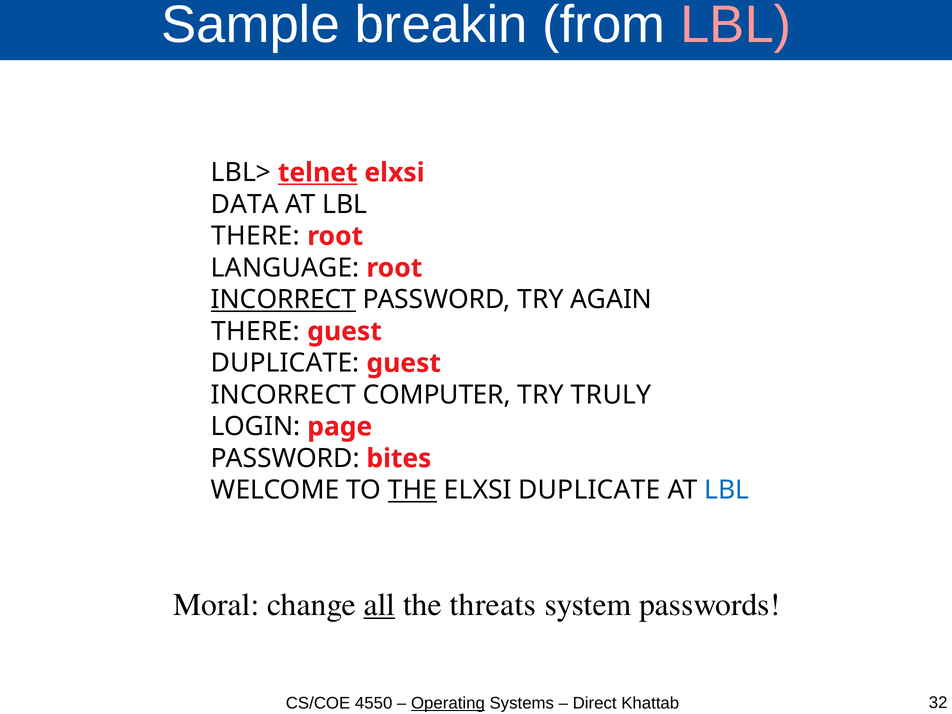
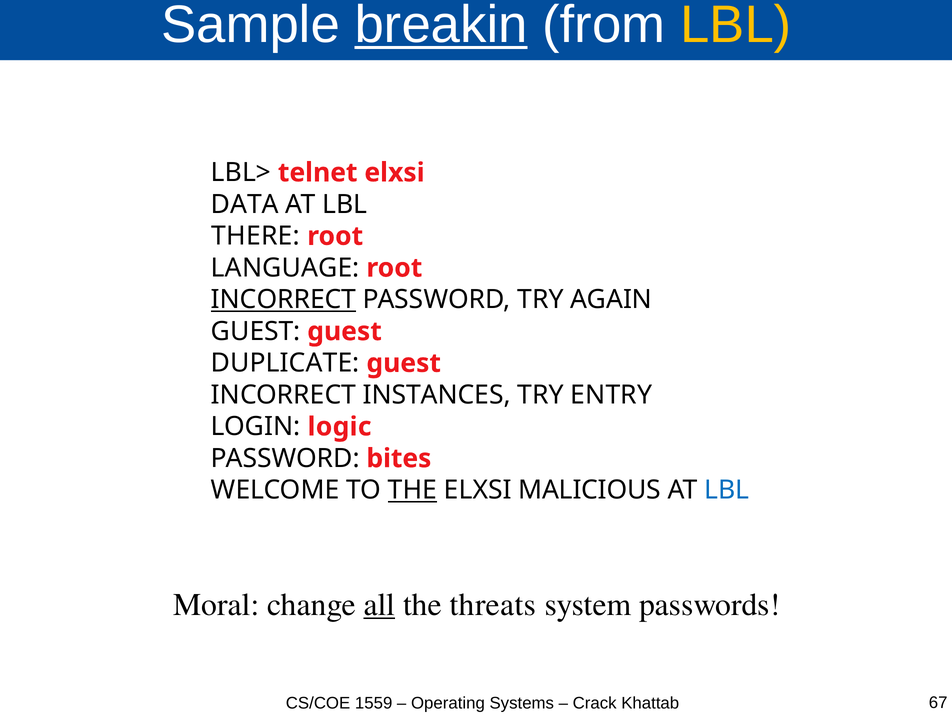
breakin underline: none -> present
LBL at (736, 25) colour: pink -> yellow
telnet underline: present -> none
THERE at (256, 331): THERE -> GUEST
COMPUTER: COMPUTER -> INSTANCES
TRULY: TRULY -> ENTRY
page: page -> logic
ELXSI DUPLICATE: DUPLICATE -> MALICIOUS
4550: 4550 -> 1559
Operating underline: present -> none
Direct: Direct -> Crack
32: 32 -> 67
